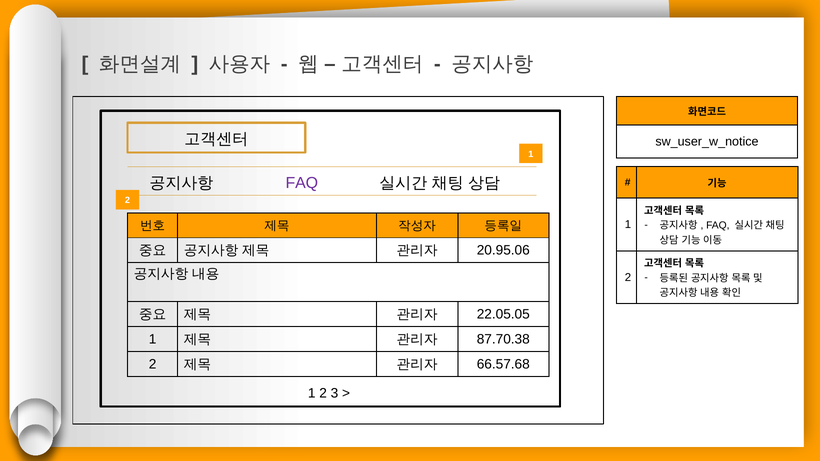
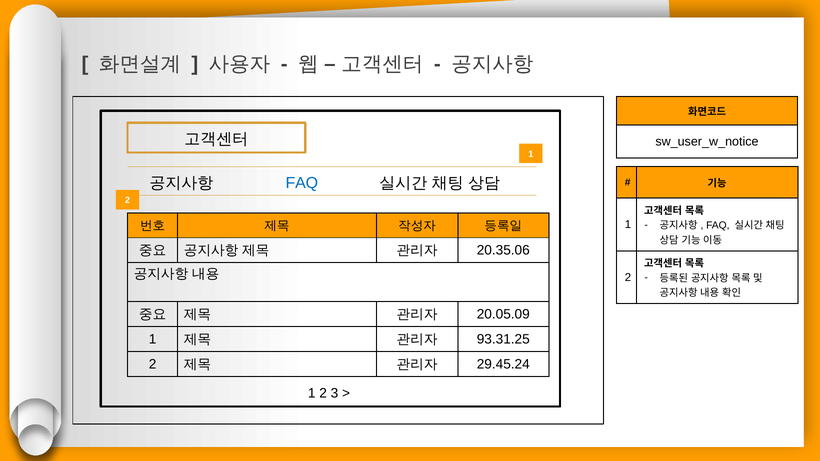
FAQ at (302, 183) colour: purple -> blue
20.95.06: 20.95.06 -> 20.35.06
22.05.05: 22.05.05 -> 20.05.09
87.70.38: 87.70.38 -> 93.31.25
66.57.68: 66.57.68 -> 29.45.24
